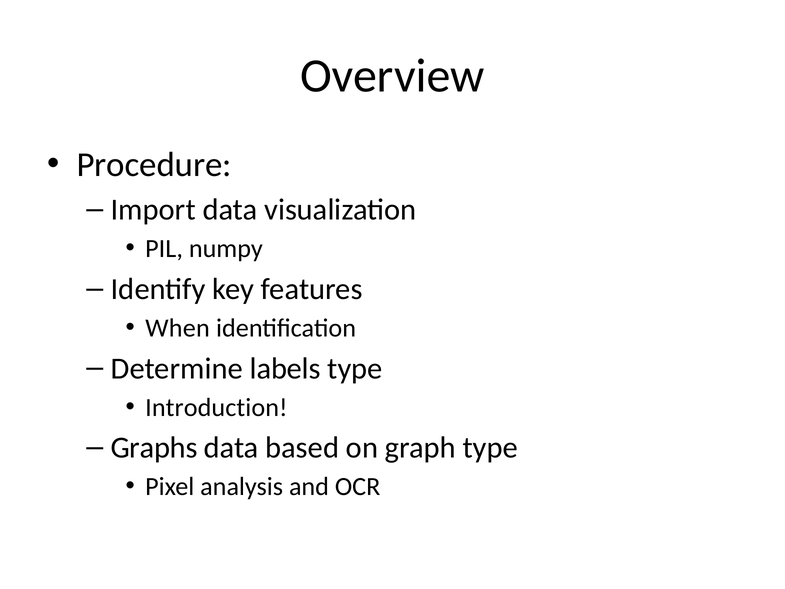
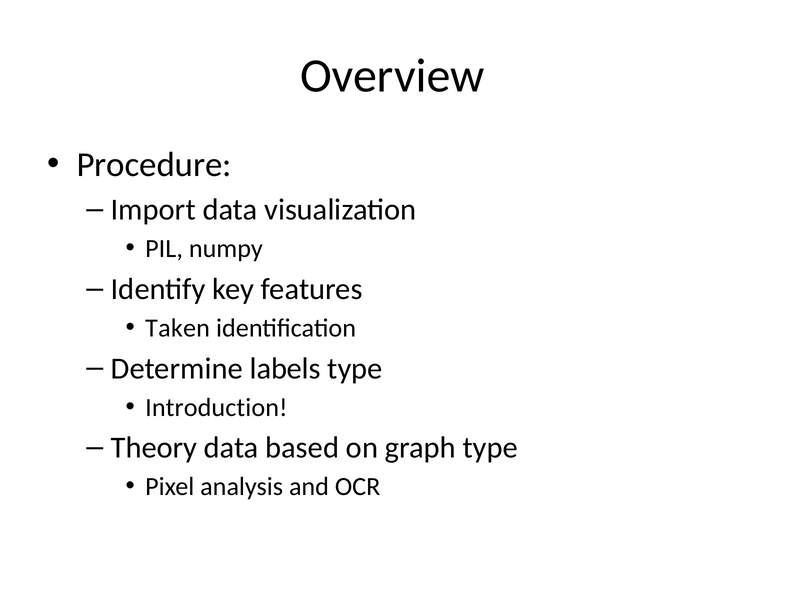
When: When -> Taken
Graphs: Graphs -> Theory
